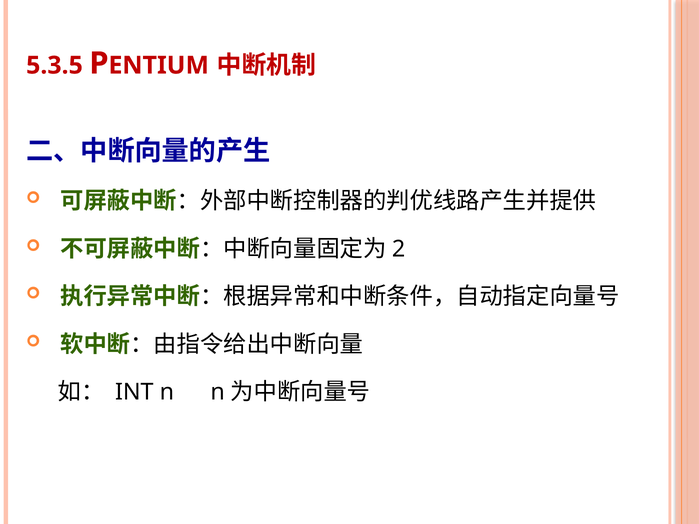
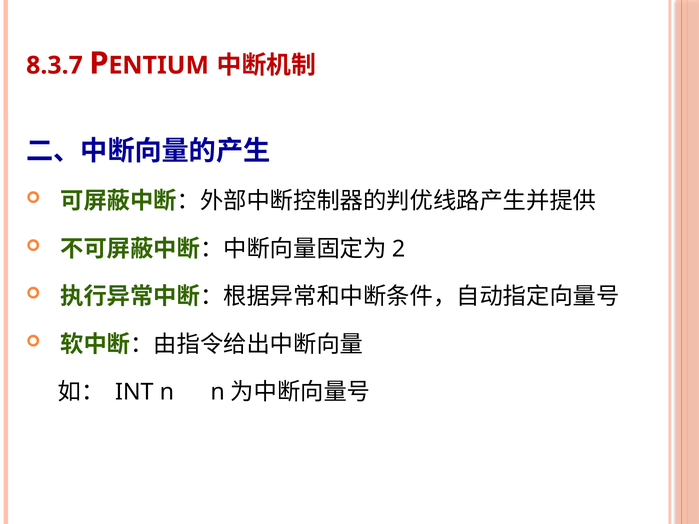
5.3.5: 5.3.5 -> 8.3.7
